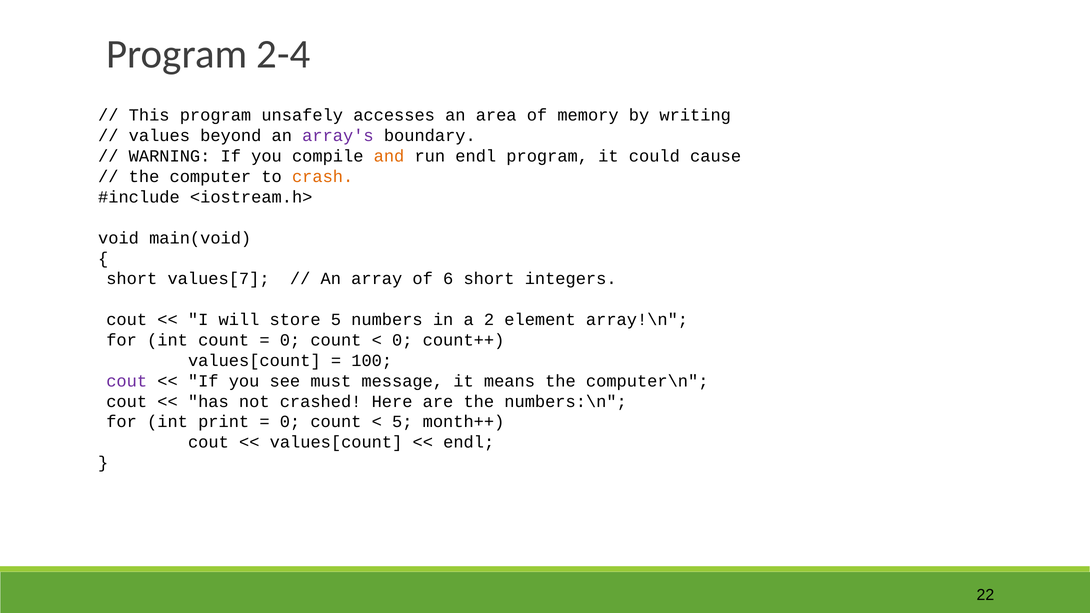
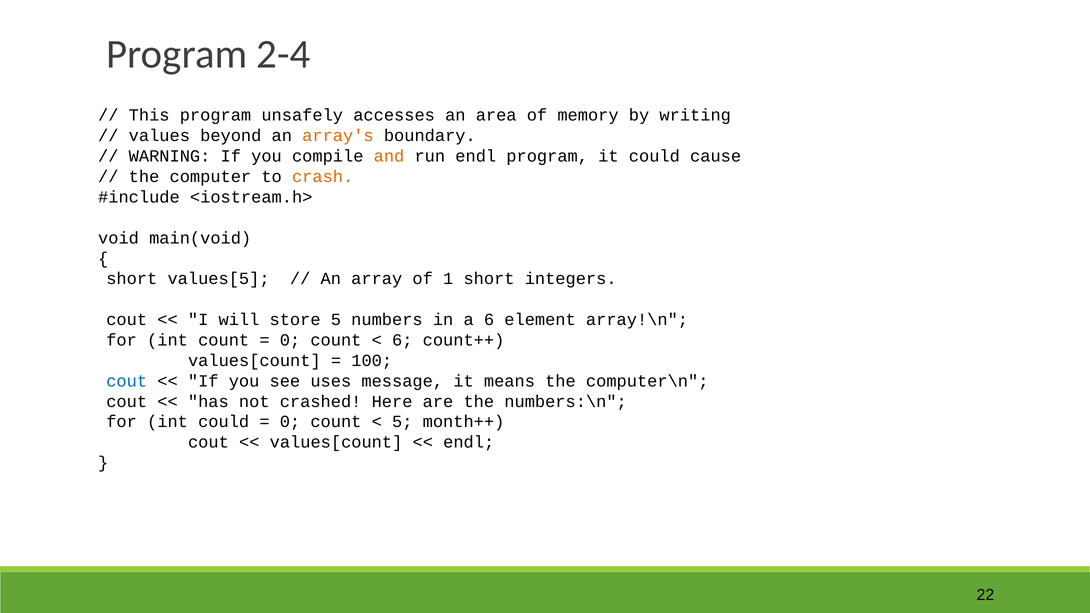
array's colour: purple -> orange
values[7: values[7 -> values[5
6: 6 -> 1
a 2: 2 -> 6
0 at (402, 340): 0 -> 6
cout at (127, 381) colour: purple -> blue
must: must -> uses
int print: print -> could
